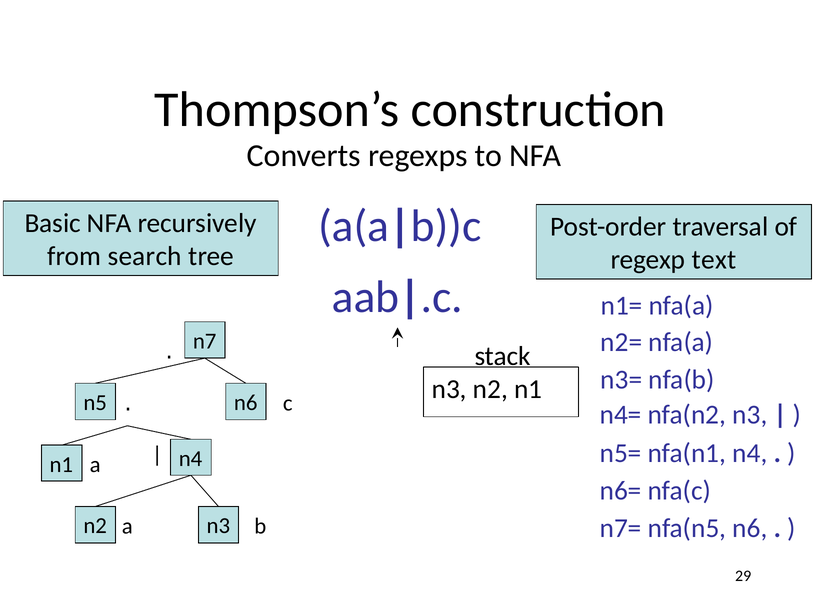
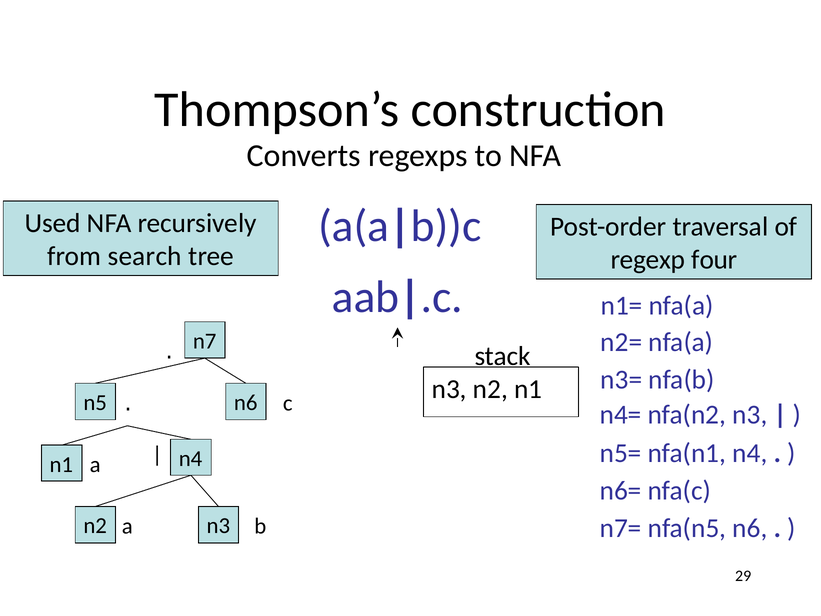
Basic: Basic -> Used
text: text -> four
